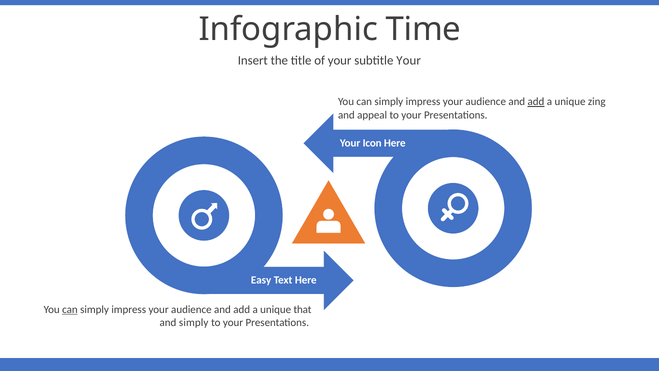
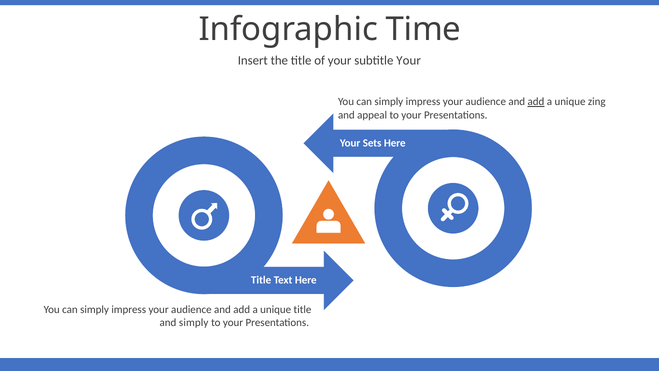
Icon: Icon -> Sets
Easy at (261, 280): Easy -> Title
can at (70, 309) underline: present -> none
unique that: that -> title
